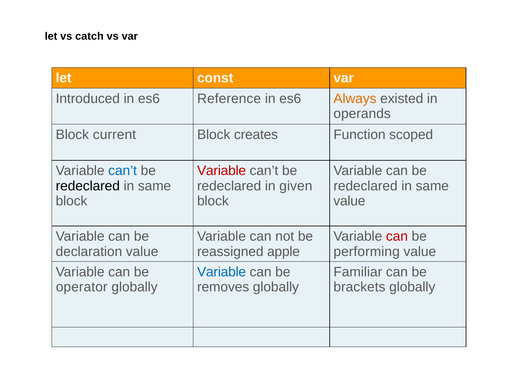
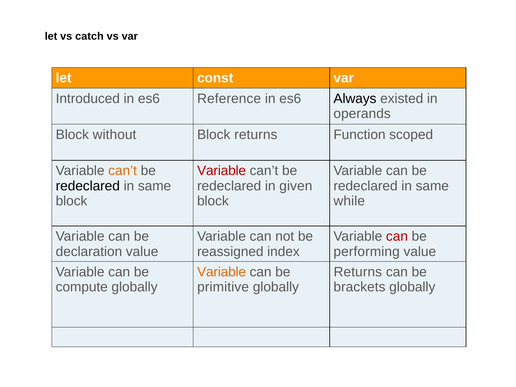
Always colour: orange -> black
current: current -> without
Block creates: creates -> returns
can’t at (123, 171) colour: blue -> orange
value at (349, 201): value -> while
apple: apple -> index
Variable at (222, 272) colour: blue -> orange
Familiar at (358, 272): Familiar -> Returns
operator: operator -> compute
removes: removes -> primitive
